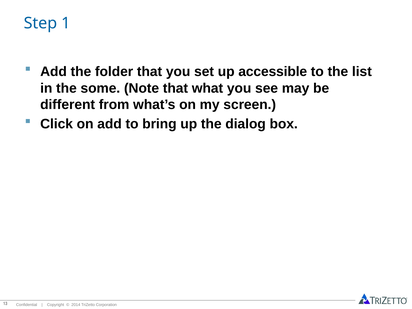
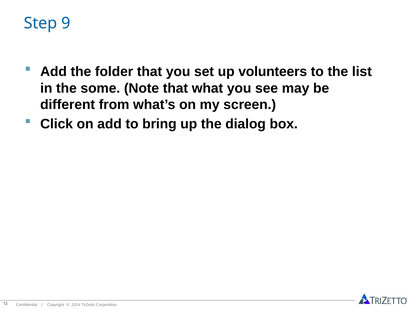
1: 1 -> 9
accessible: accessible -> volunteers
